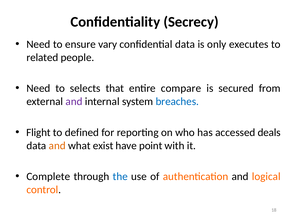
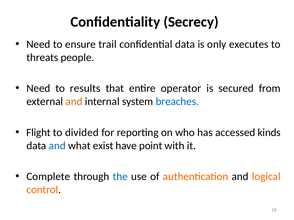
vary: vary -> trail
related: related -> threats
selects: selects -> results
compare: compare -> operator
and at (74, 102) colour: purple -> orange
defined: defined -> divided
deals: deals -> kinds
and at (57, 146) colour: orange -> blue
